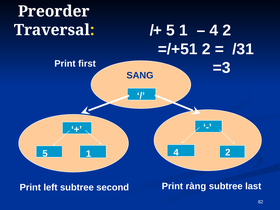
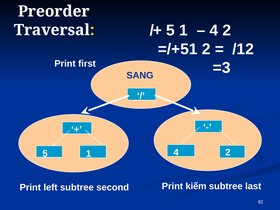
/31: /31 -> /12
ràng: ràng -> kiếm
